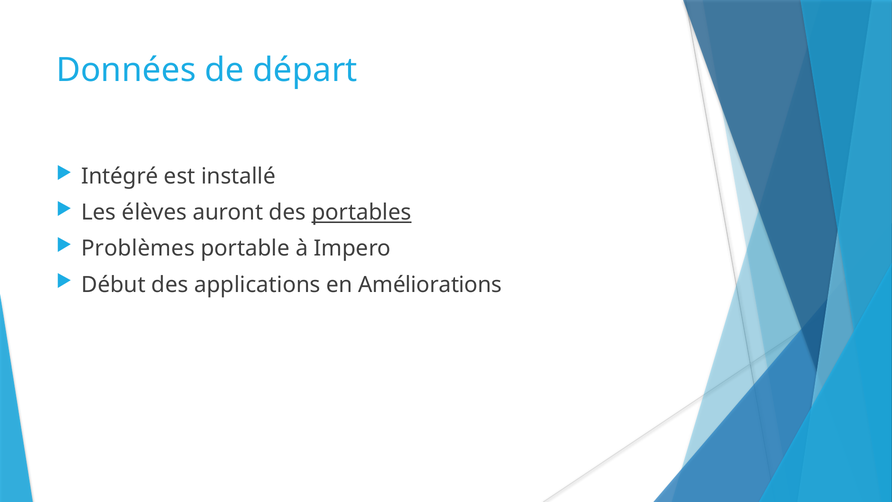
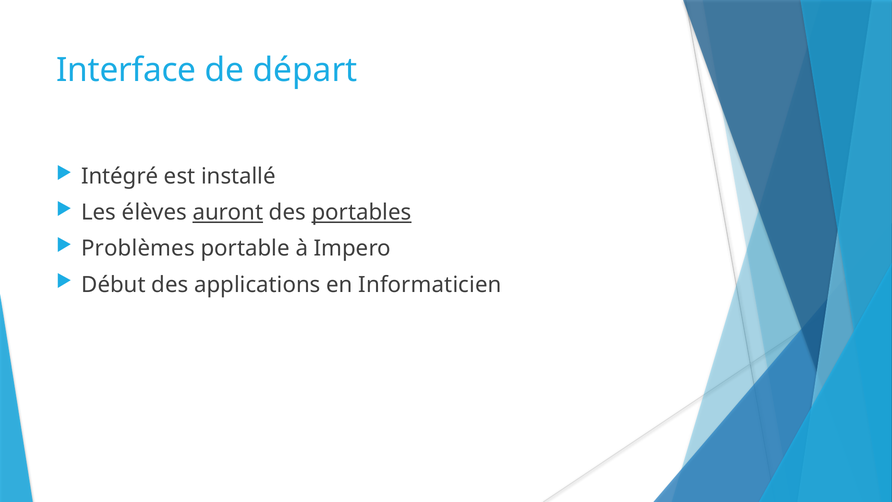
Données: Données -> Interface
auront underline: none -> present
Améliorations: Améliorations -> Informaticien
